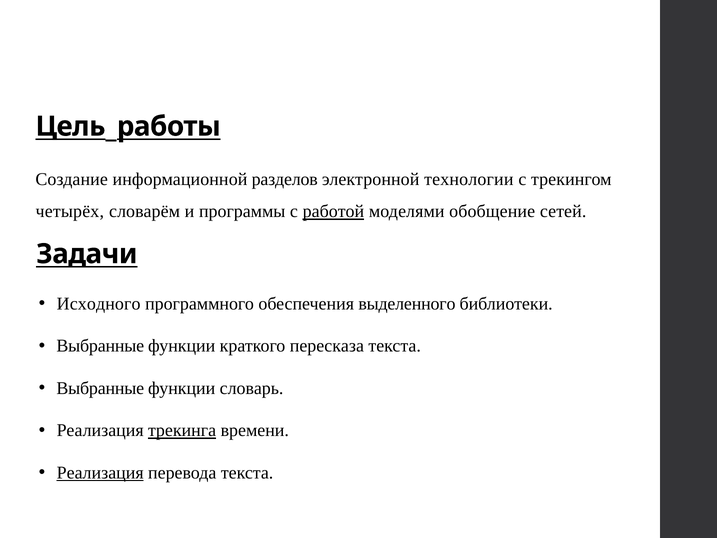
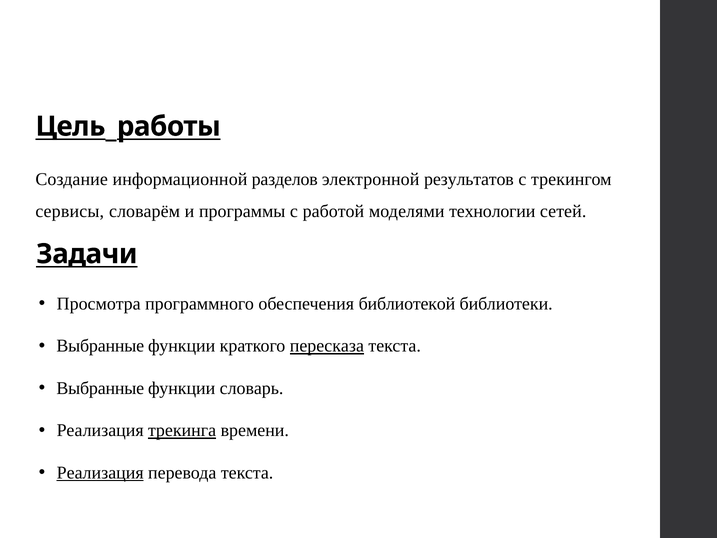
технологии: технологии -> результатов
четырёх: четырёх -> сервисы
работой underline: present -> none
обобщение: обобщение -> технологии
Исходного: Исходного -> Просмотра
выделенного: выделенного -> библиотекой
пересказа underline: none -> present
